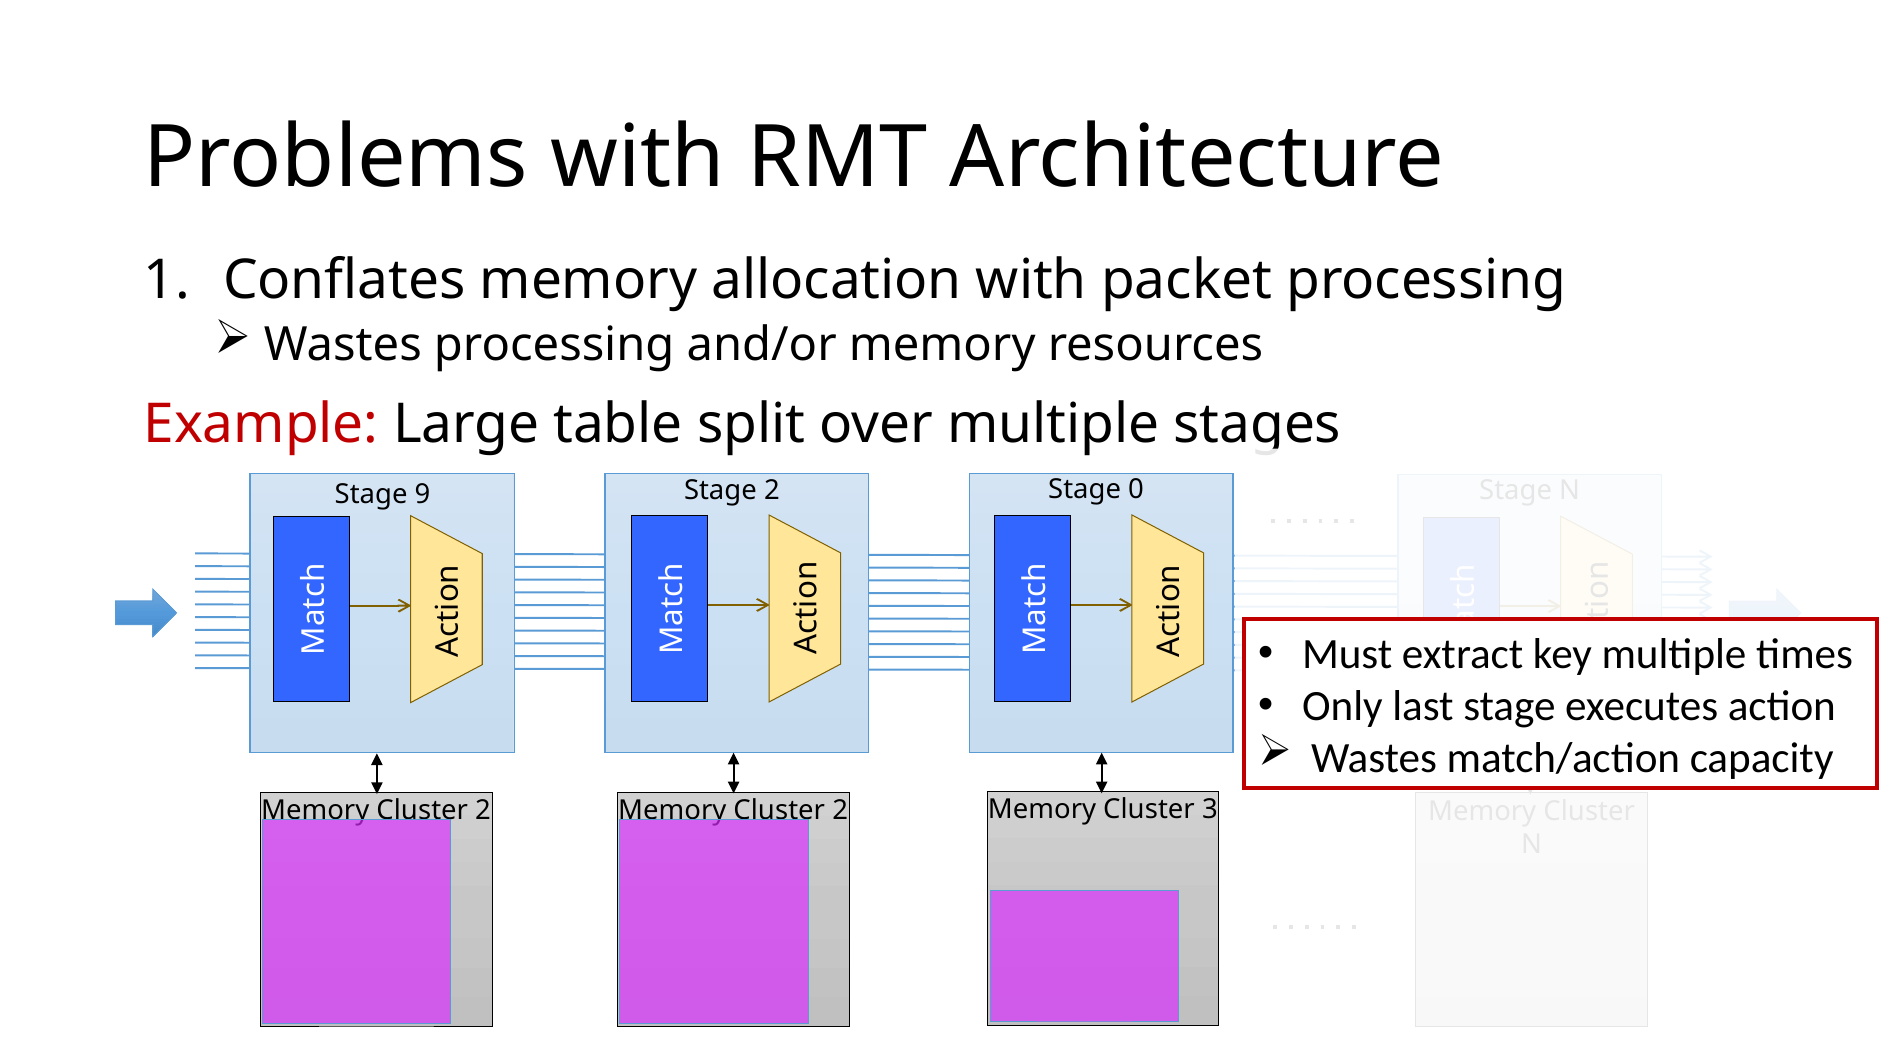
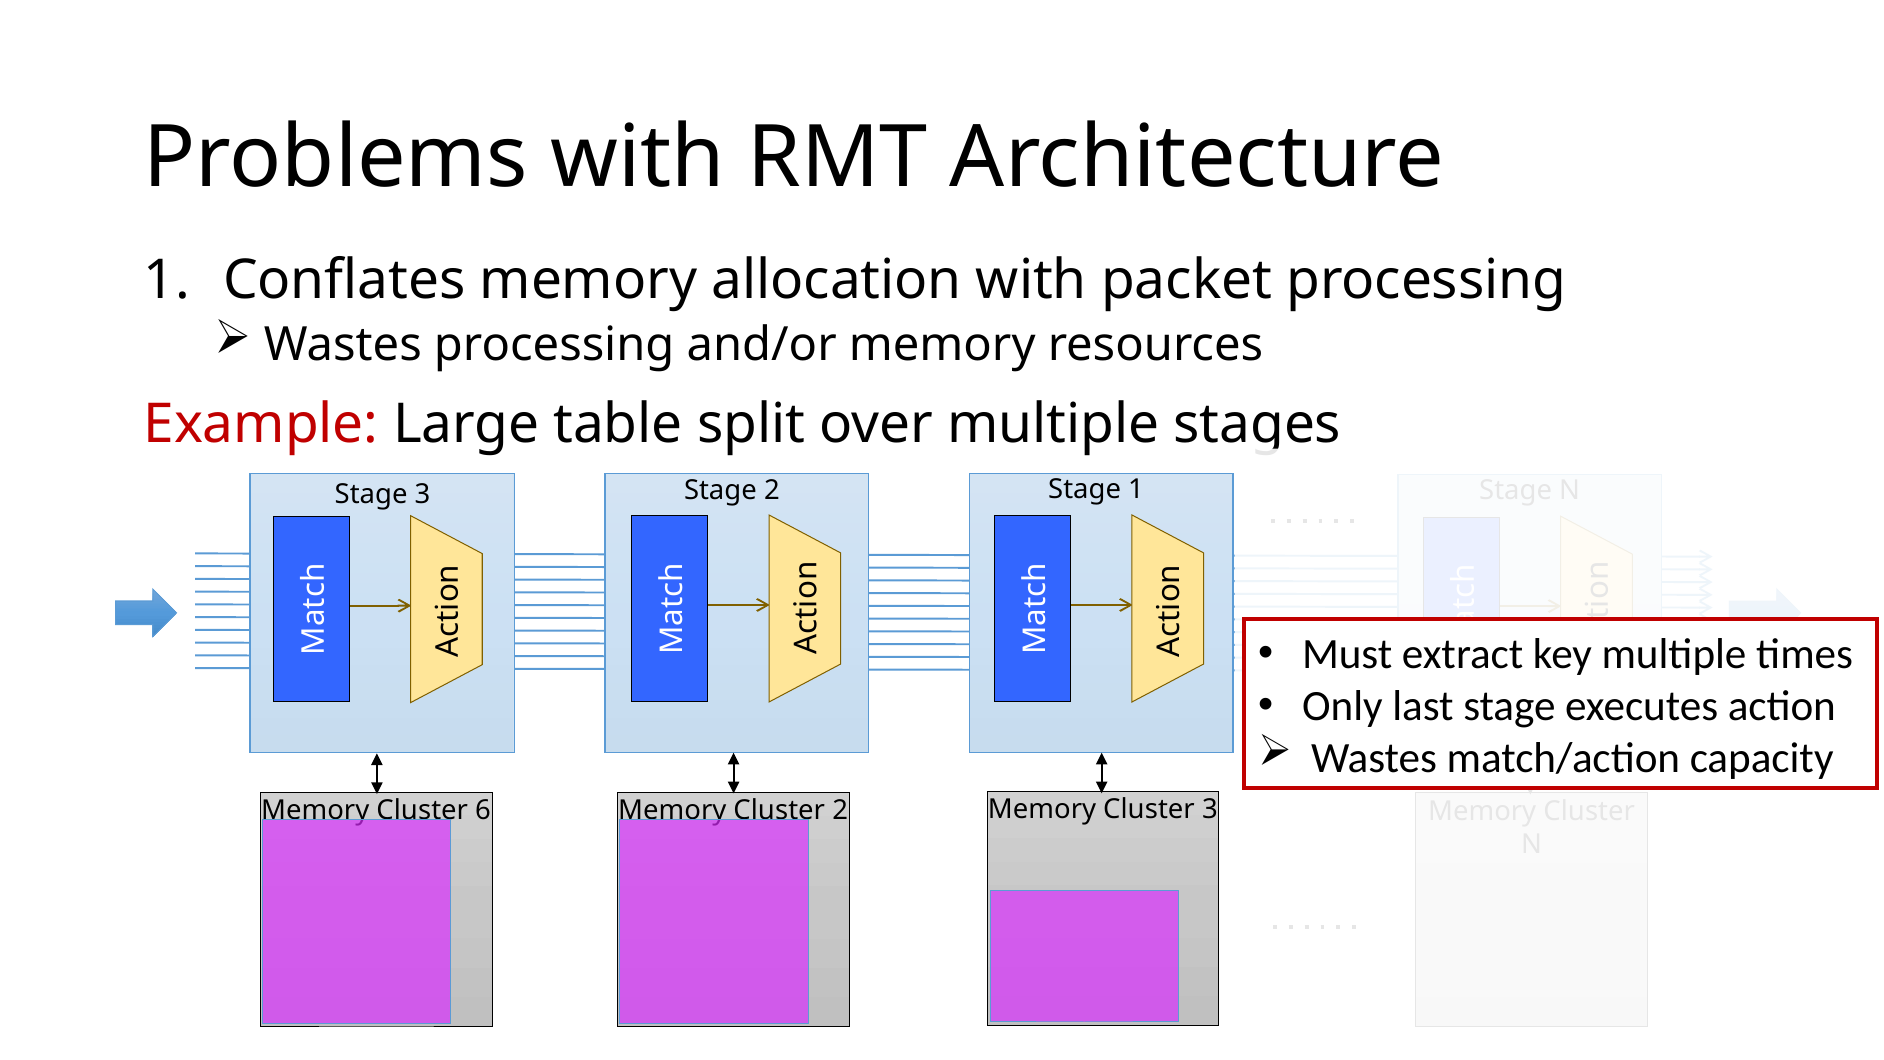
Stage 9: 9 -> 3
Stage 0: 0 -> 1
2 at (483, 810): 2 -> 6
